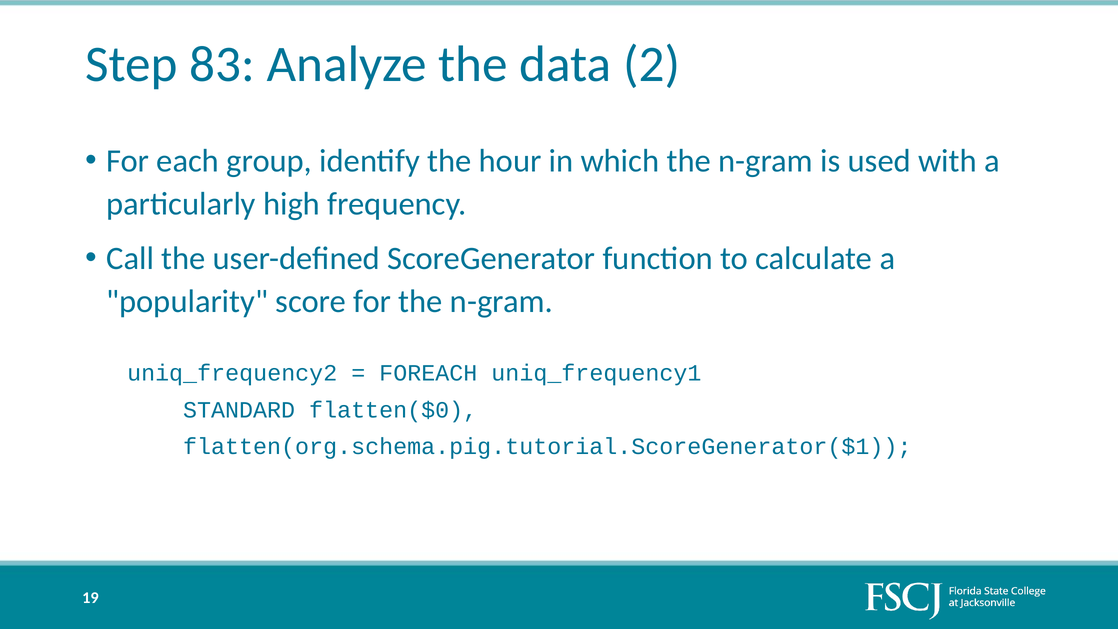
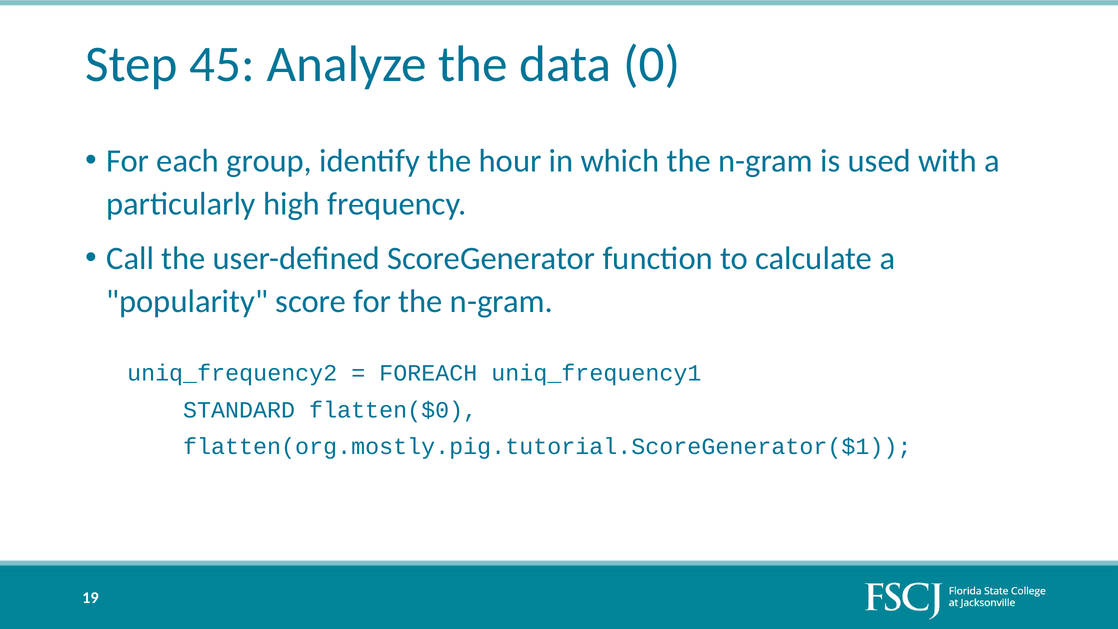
83: 83 -> 45
2: 2 -> 0
flatten(org.schema.pig.tutorial.ScoreGenerator($1: flatten(org.schema.pig.tutorial.ScoreGenerator($1 -> flatten(org.mostly.pig.tutorial.ScoreGenerator($1
